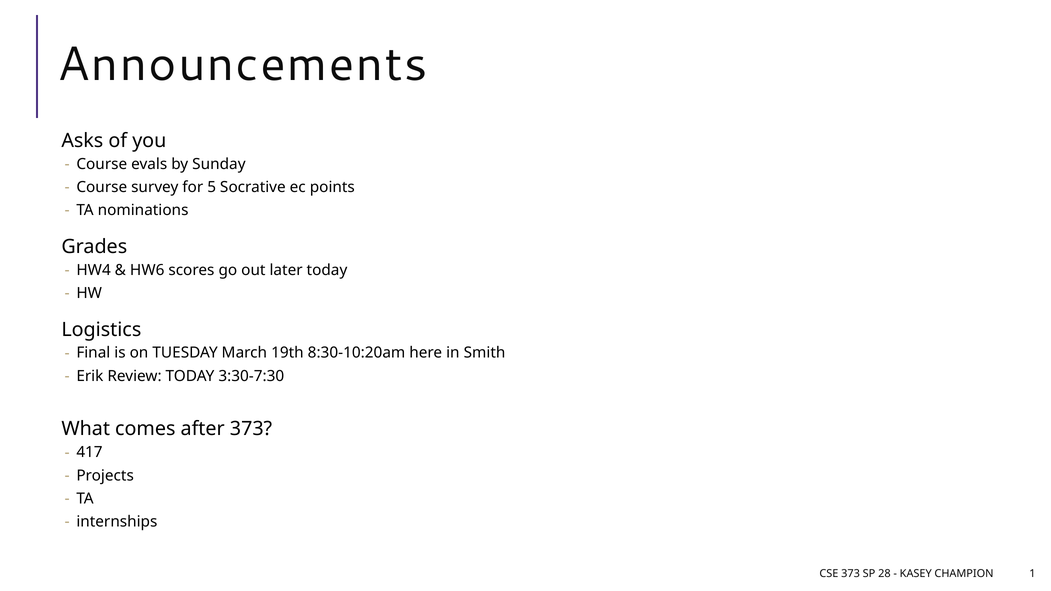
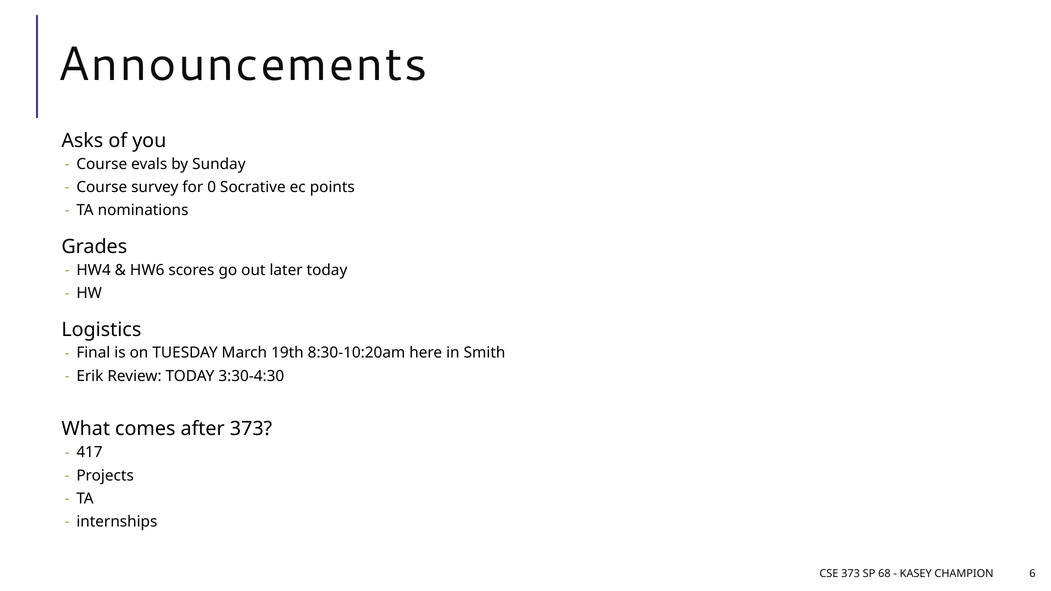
5: 5 -> 0
3:30-7:30: 3:30-7:30 -> 3:30-4:30
28: 28 -> 68
1: 1 -> 6
